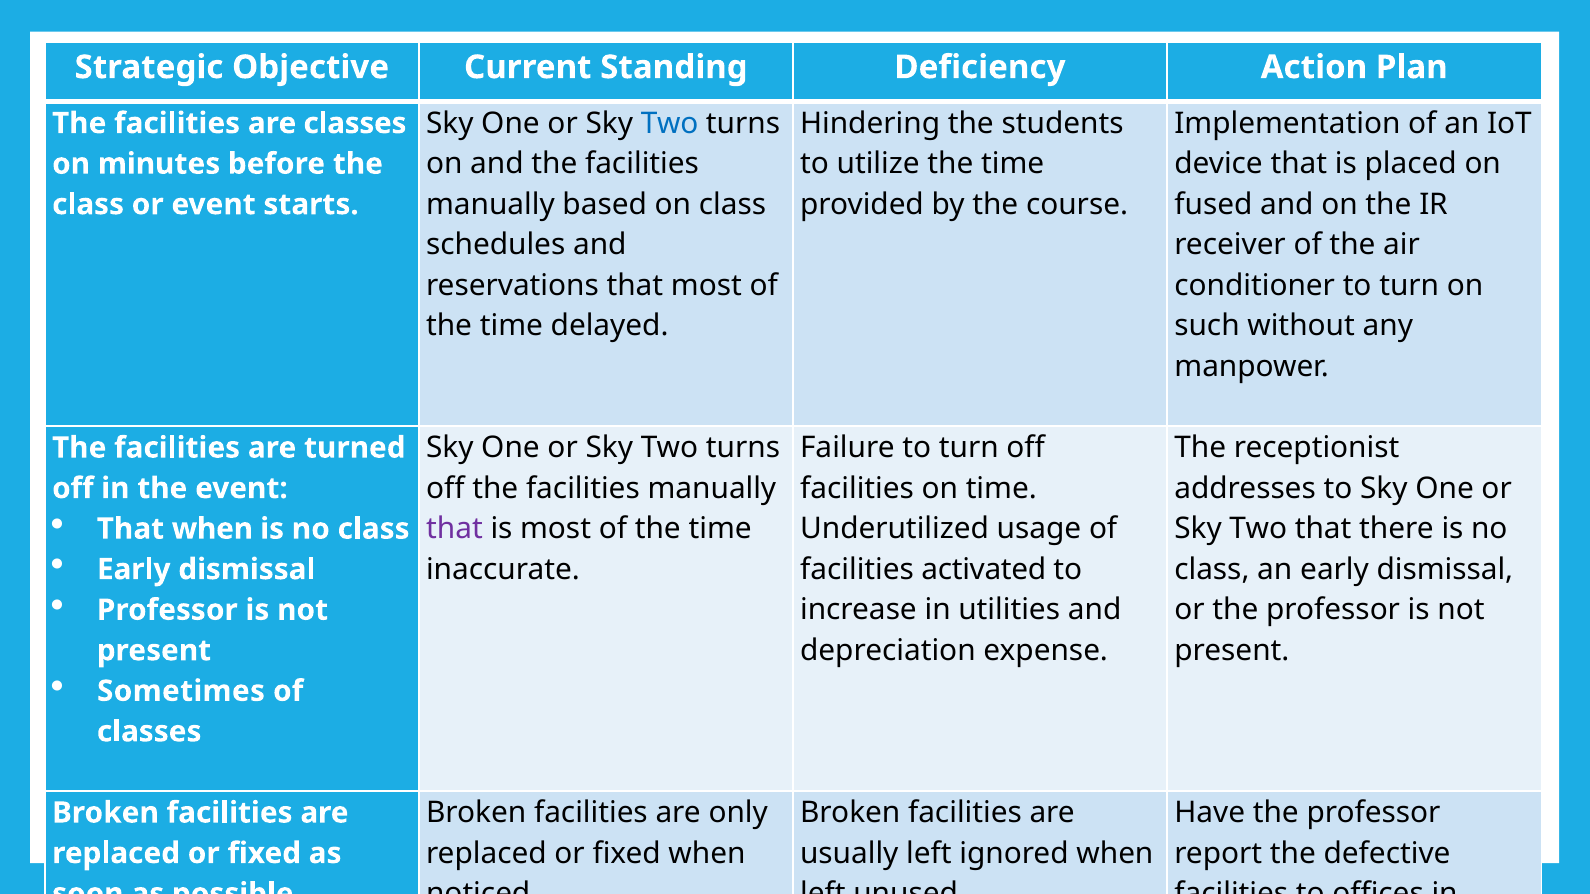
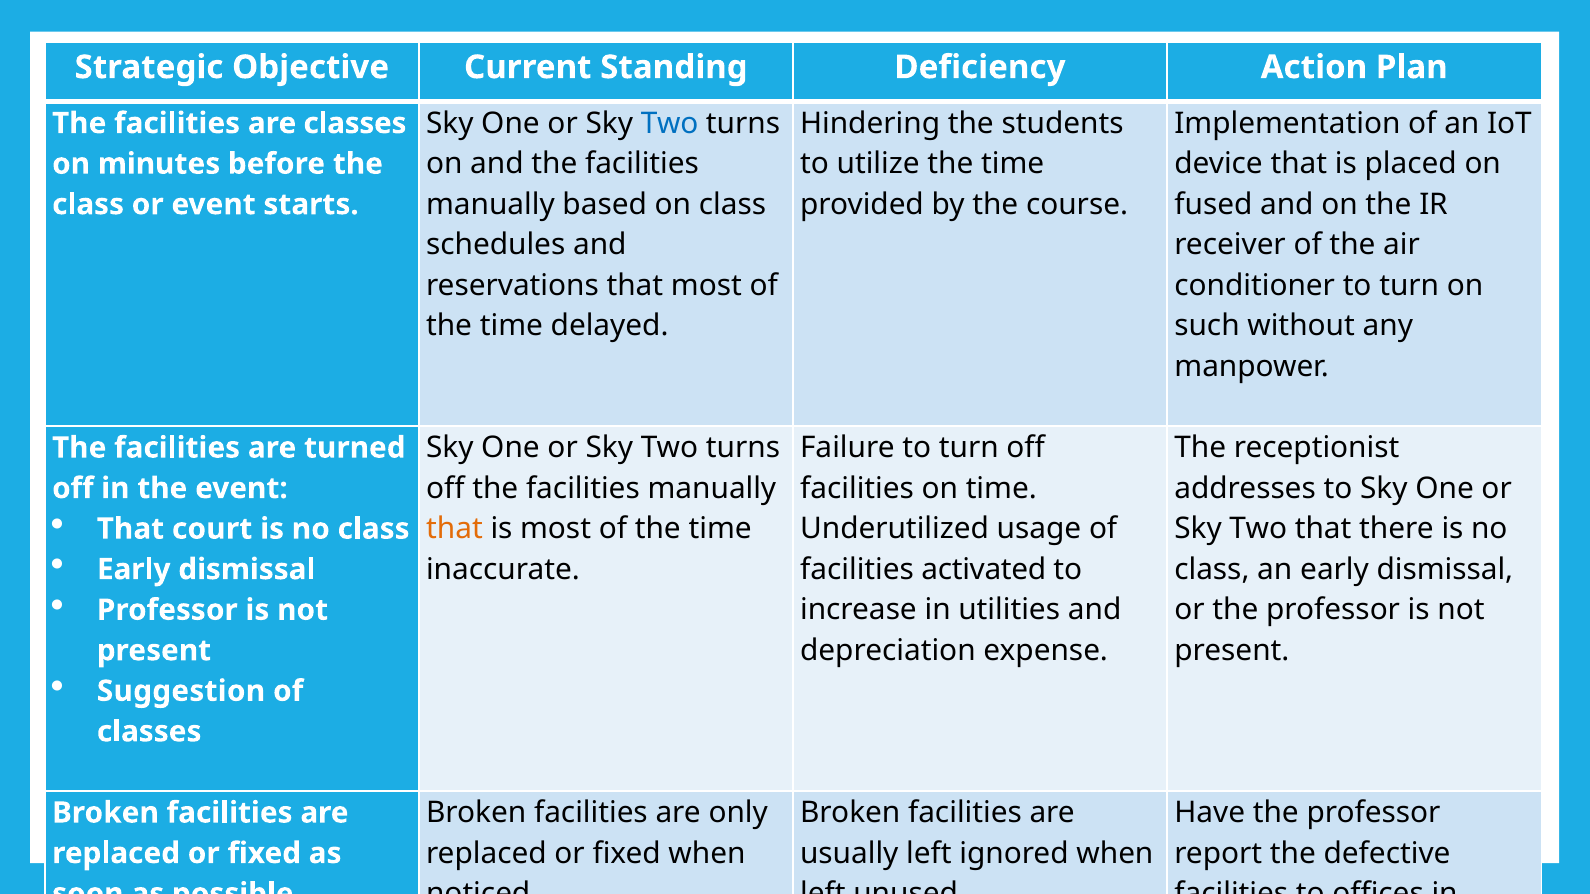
That when: when -> court
that at (454, 529) colour: purple -> orange
Sometimes: Sometimes -> Suggestion
